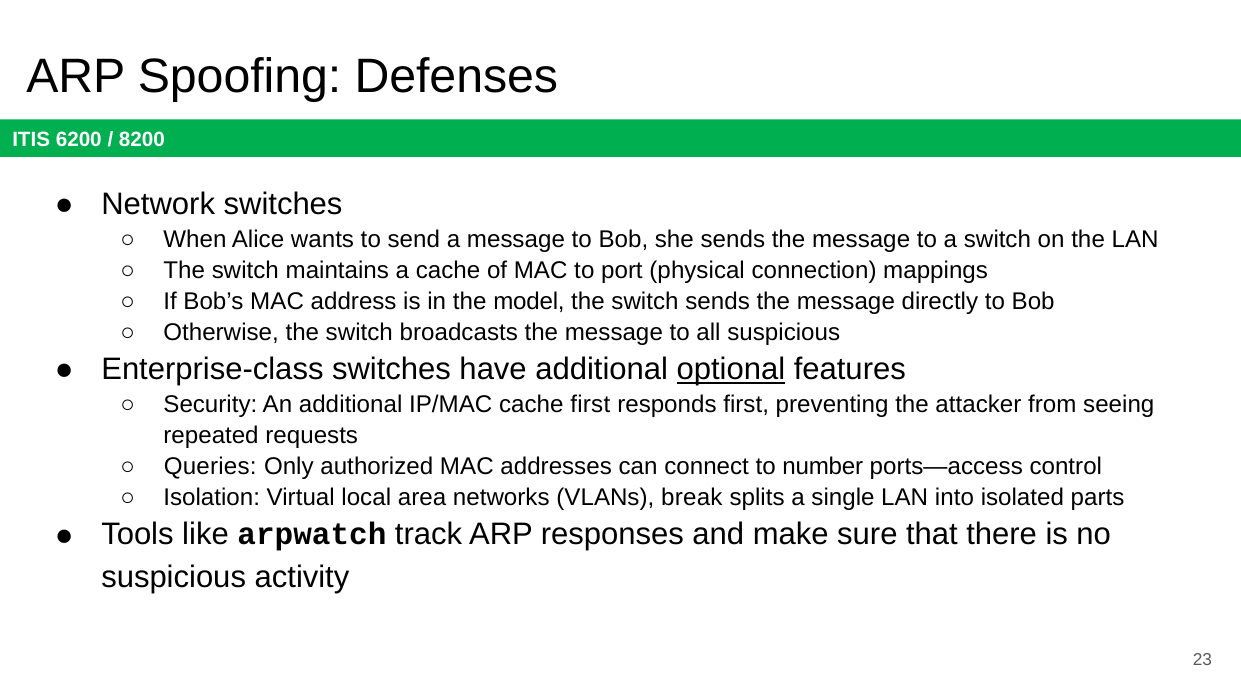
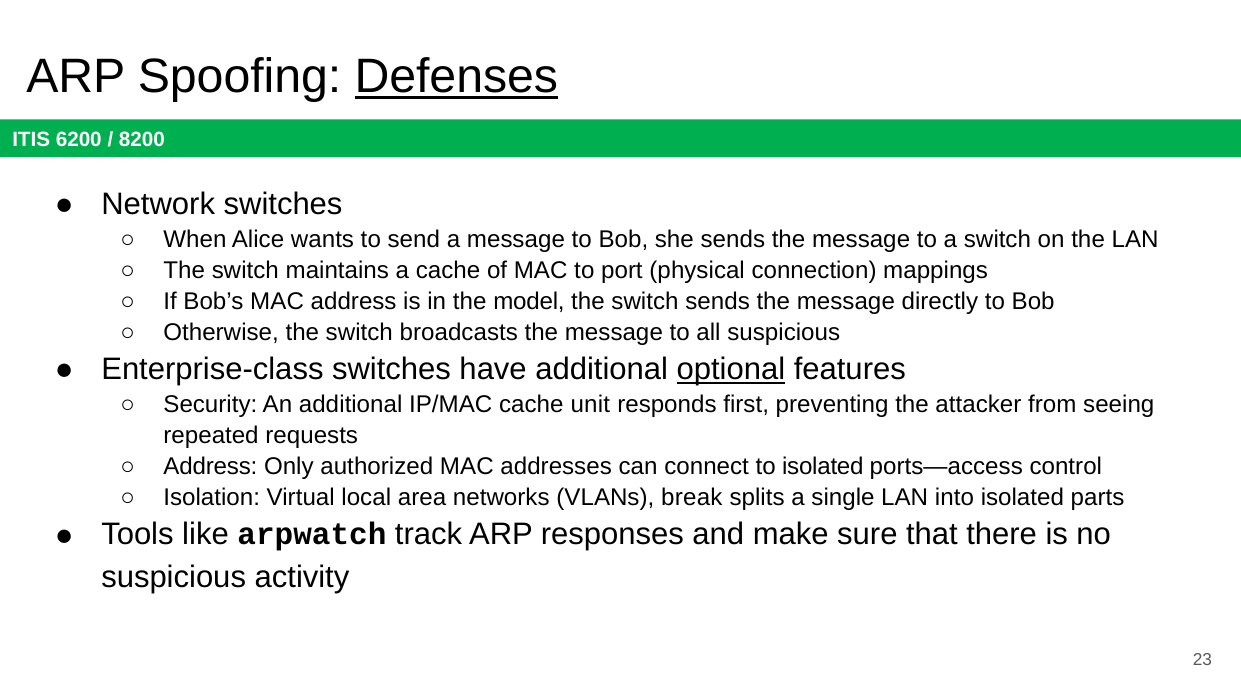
Defenses underline: none -> present
cache first: first -> unit
Queries at (210, 466): Queries -> Address
to number: number -> isolated
